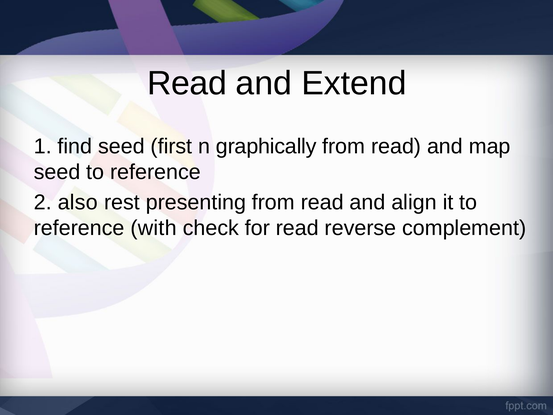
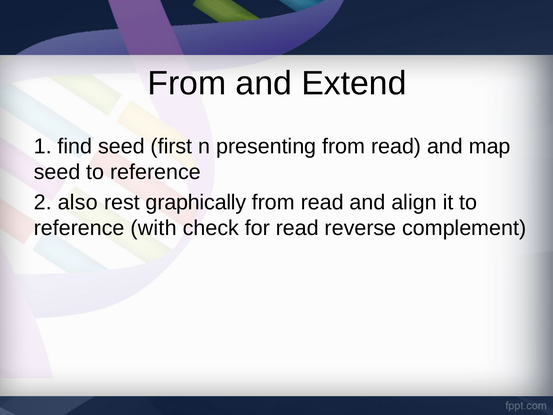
Read at (187, 83): Read -> From
graphically: graphically -> presenting
presenting: presenting -> graphically
